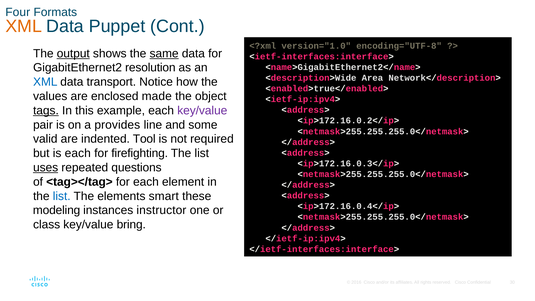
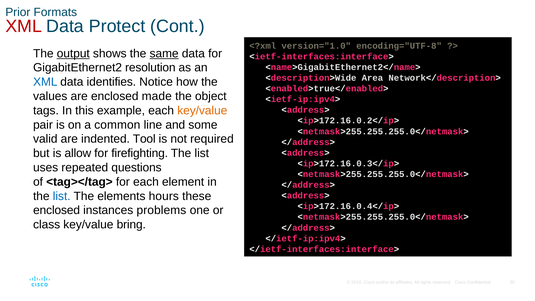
Four: Four -> Prior
XML at (24, 26) colour: orange -> red
Puppet: Puppet -> Protect
transport: transport -> identifies
tags underline: present -> none
key/value at (202, 110) colour: purple -> orange
provides: provides -> common
is each: each -> allow
uses underline: present -> none
smart: smart -> hours
modeling at (57, 210): modeling -> enclosed
instructor: instructor -> problems
